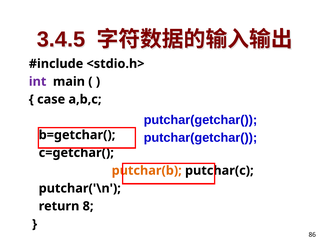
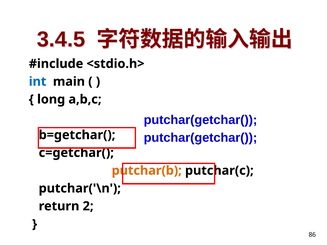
int colour: purple -> blue
case: case -> long
8: 8 -> 2
